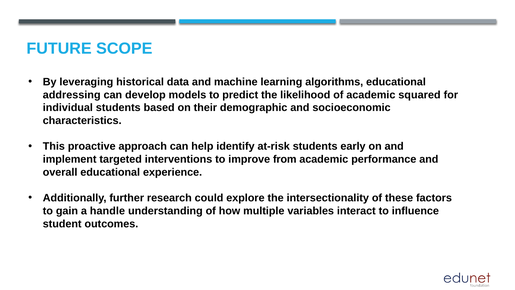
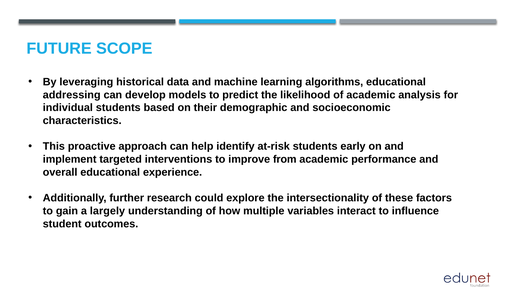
squared: squared -> analysis
handle: handle -> largely
